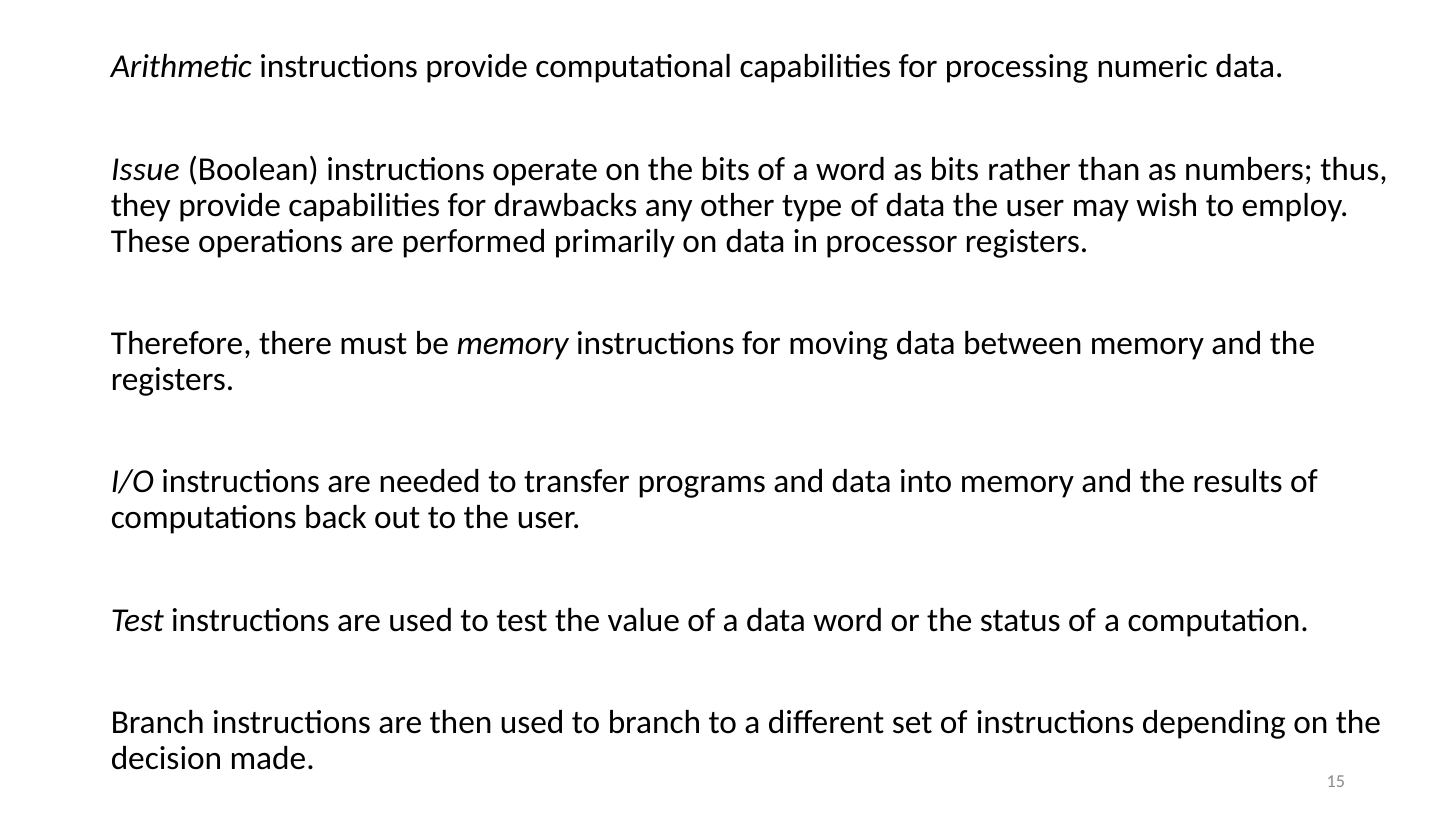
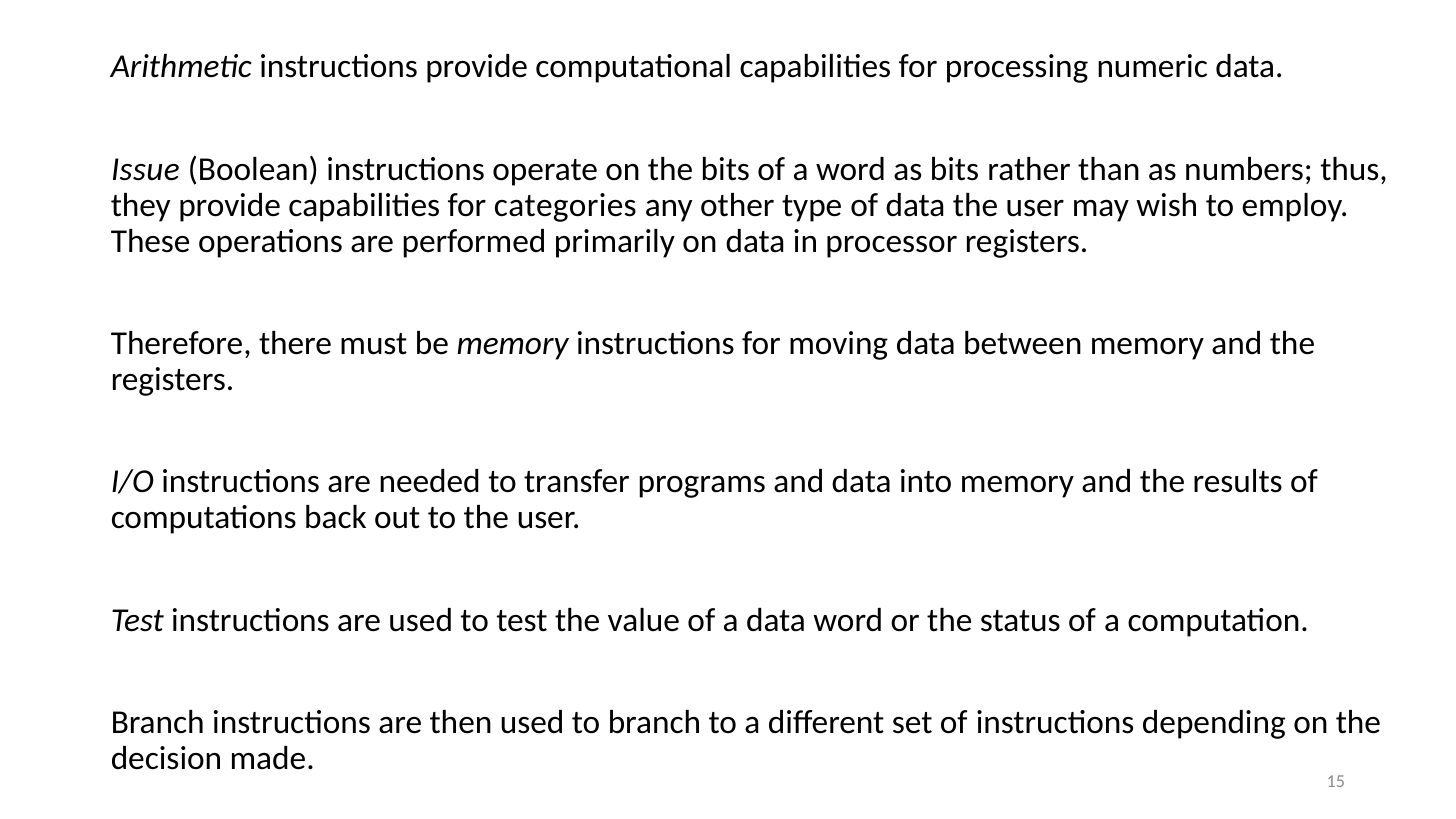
drawbacks: drawbacks -> categories
